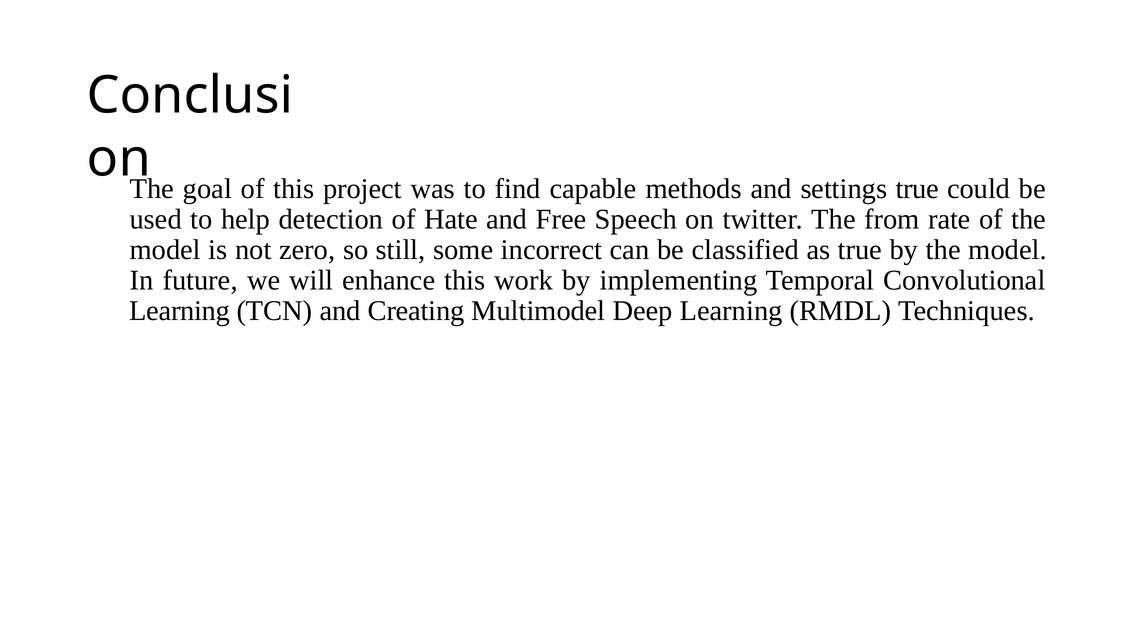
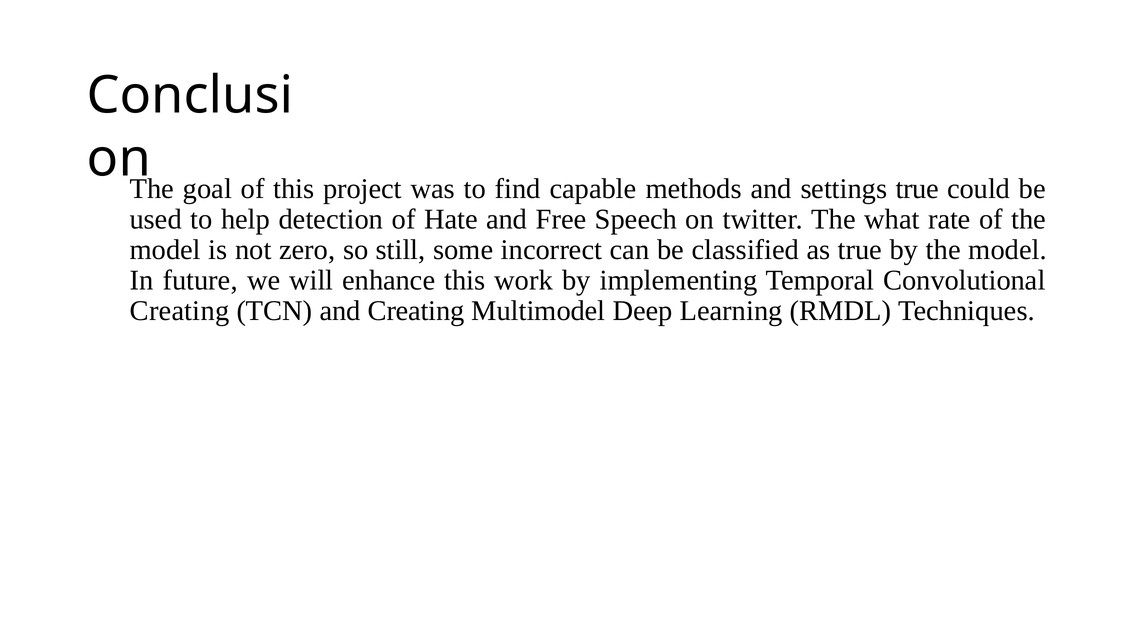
from: from -> what
Learning at (180, 311): Learning -> Creating
